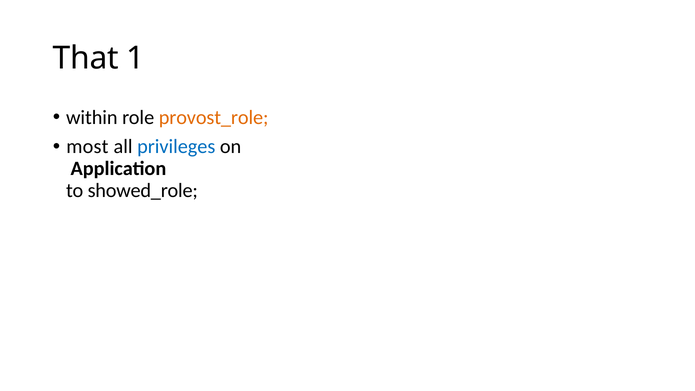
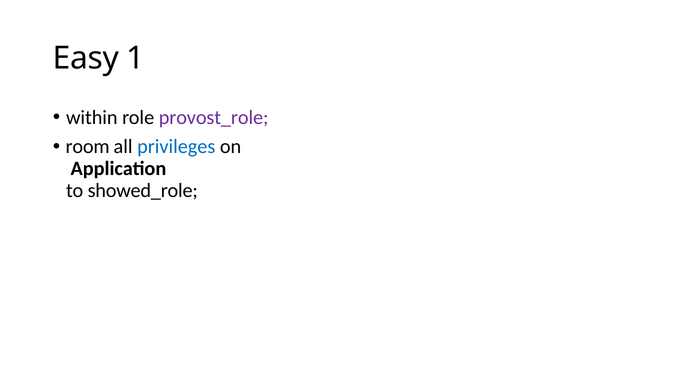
That: That -> Easy
provost_role colour: orange -> purple
most: most -> room
